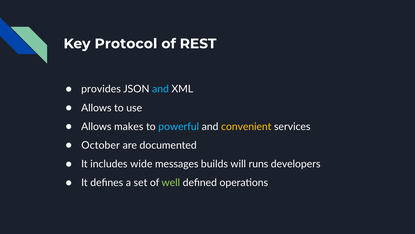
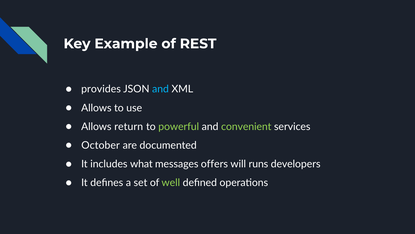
Protocol: Protocol -> Example
makes: makes -> return
powerful colour: light blue -> light green
convenient colour: yellow -> light green
wide: wide -> what
builds: builds -> offers
